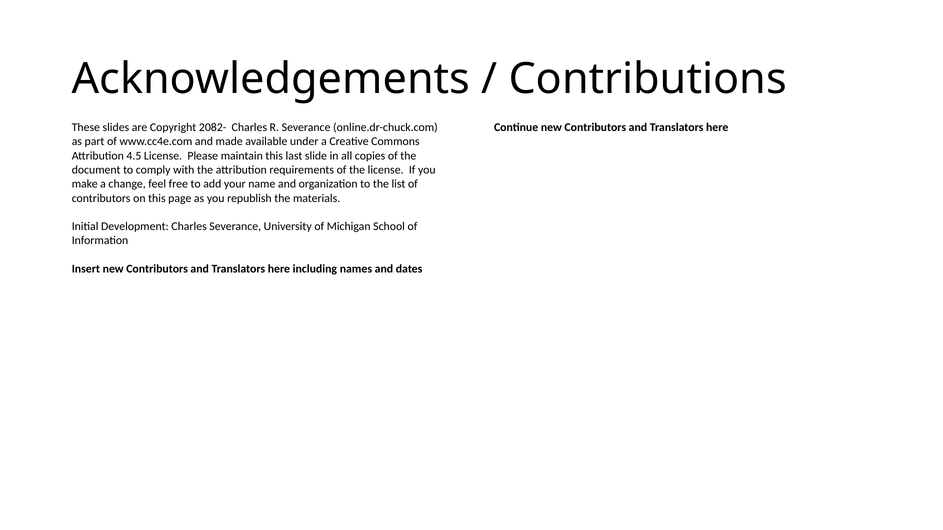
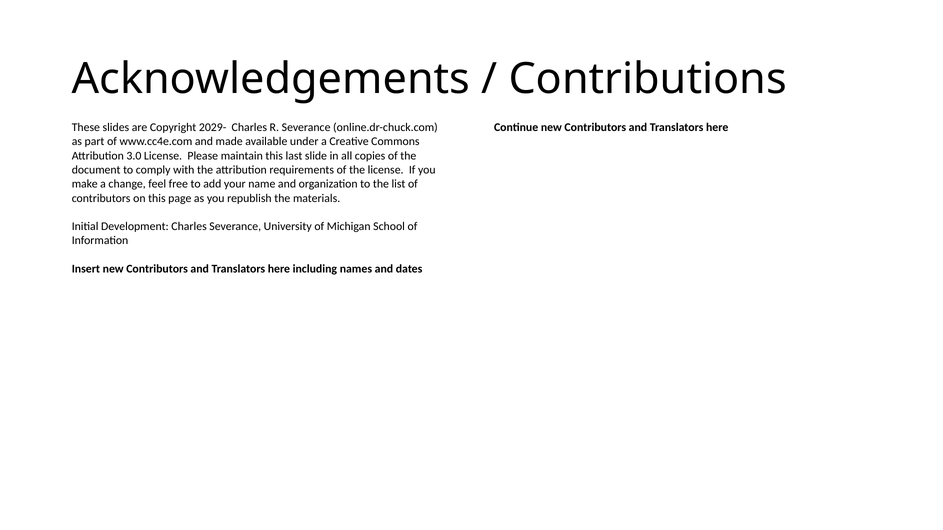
2082-: 2082- -> 2029-
4.5: 4.5 -> 3.0
